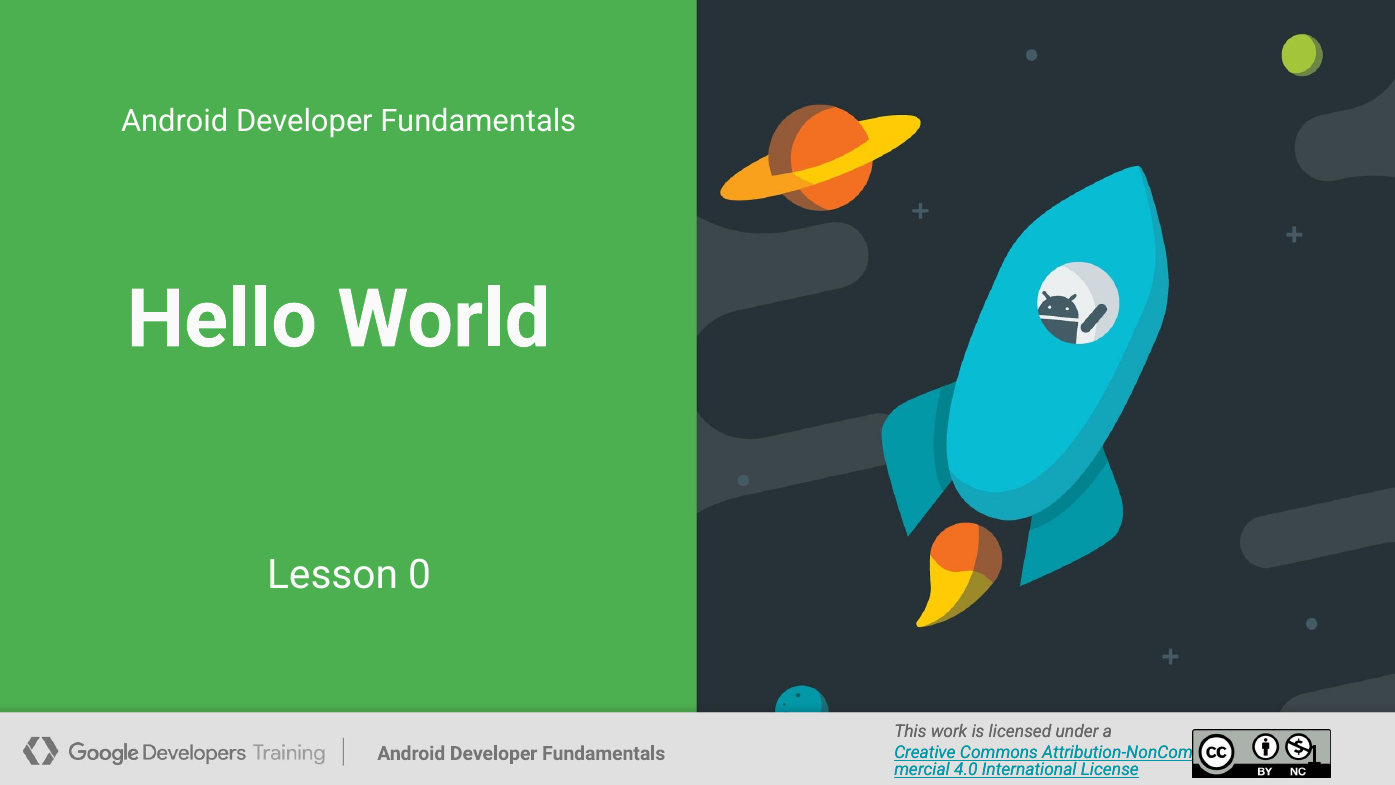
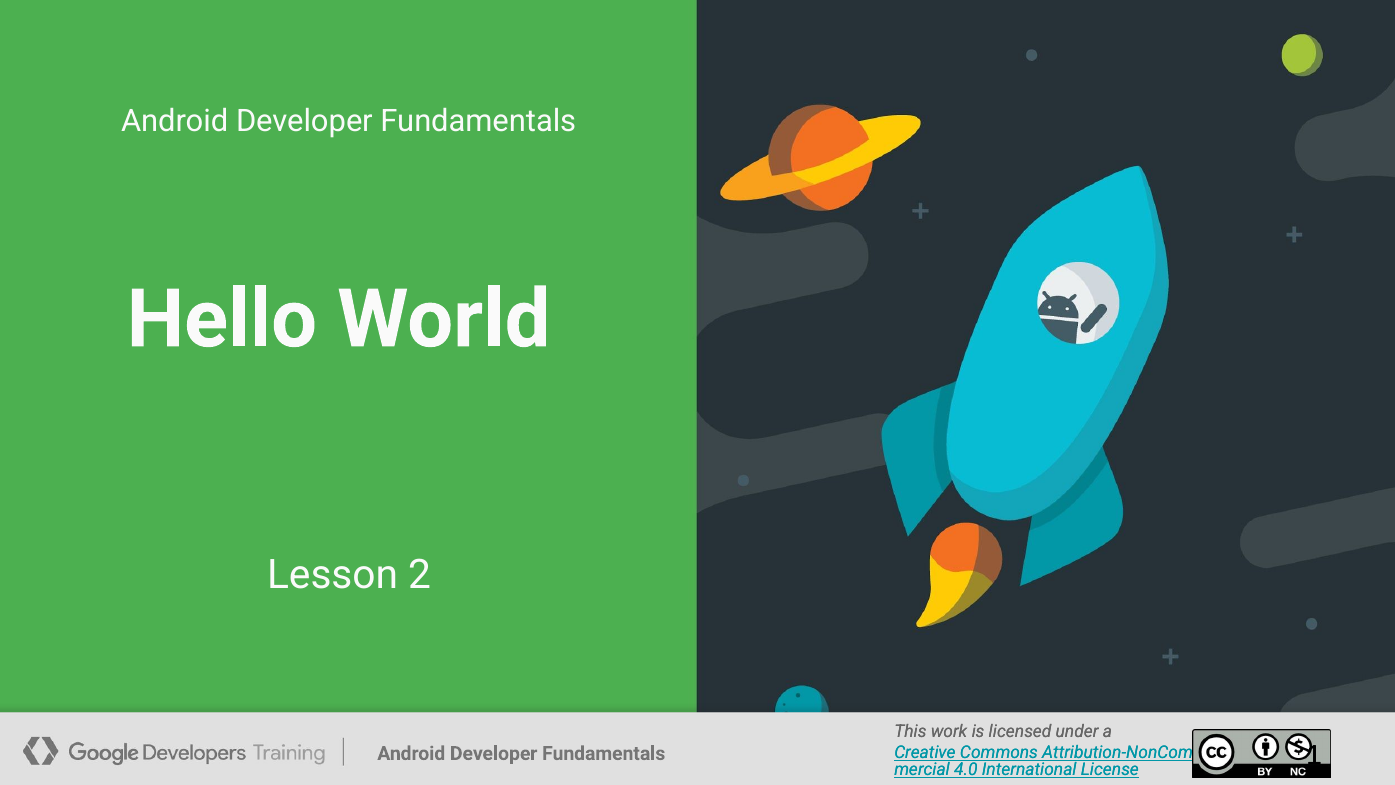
0: 0 -> 2
